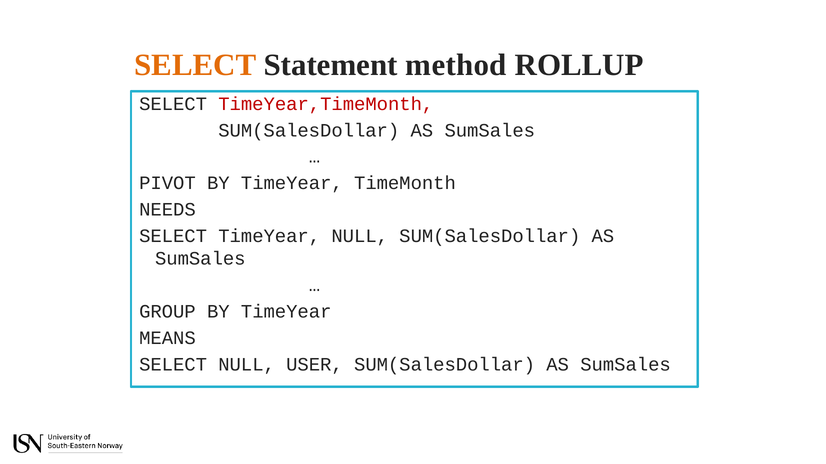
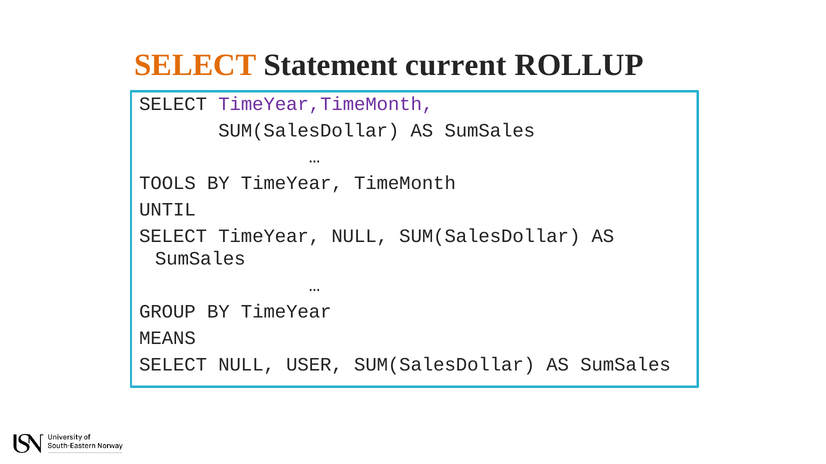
method: method -> current
TimeYear,TimeMonth colour: red -> purple
PIVOT: PIVOT -> TOOLS
NEEDS: NEEDS -> UNTIL
